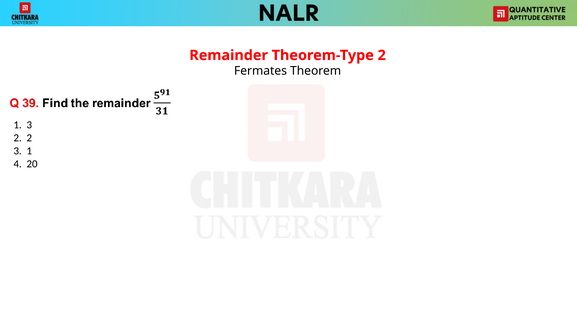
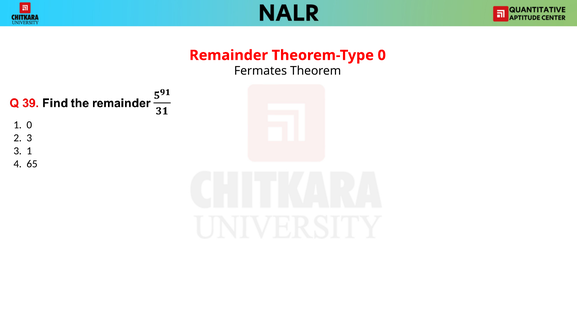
Theorem-Type 2: 2 -> 0
1 3: 3 -> 0
2 2: 2 -> 3
20: 20 -> 65
